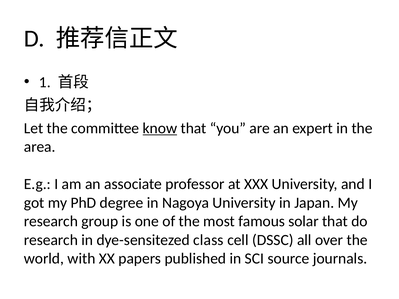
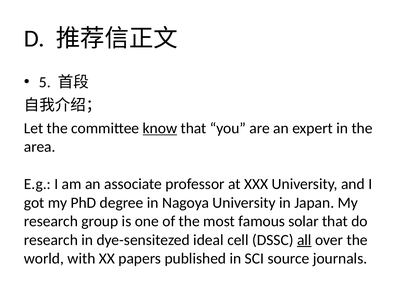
1: 1 -> 5
class: class -> ideal
all underline: none -> present
